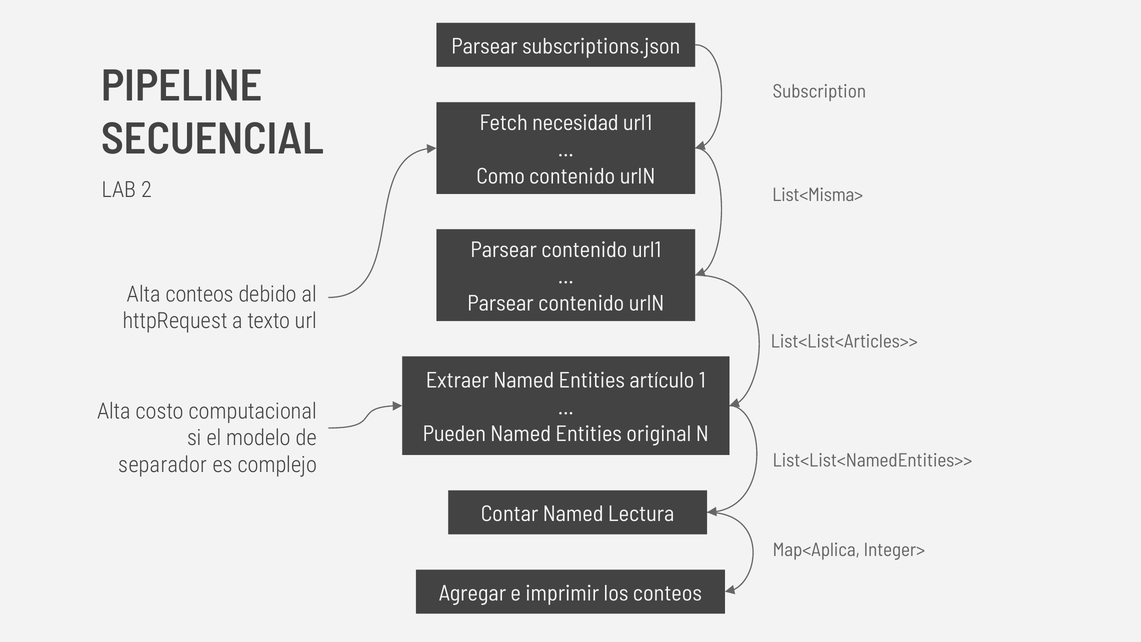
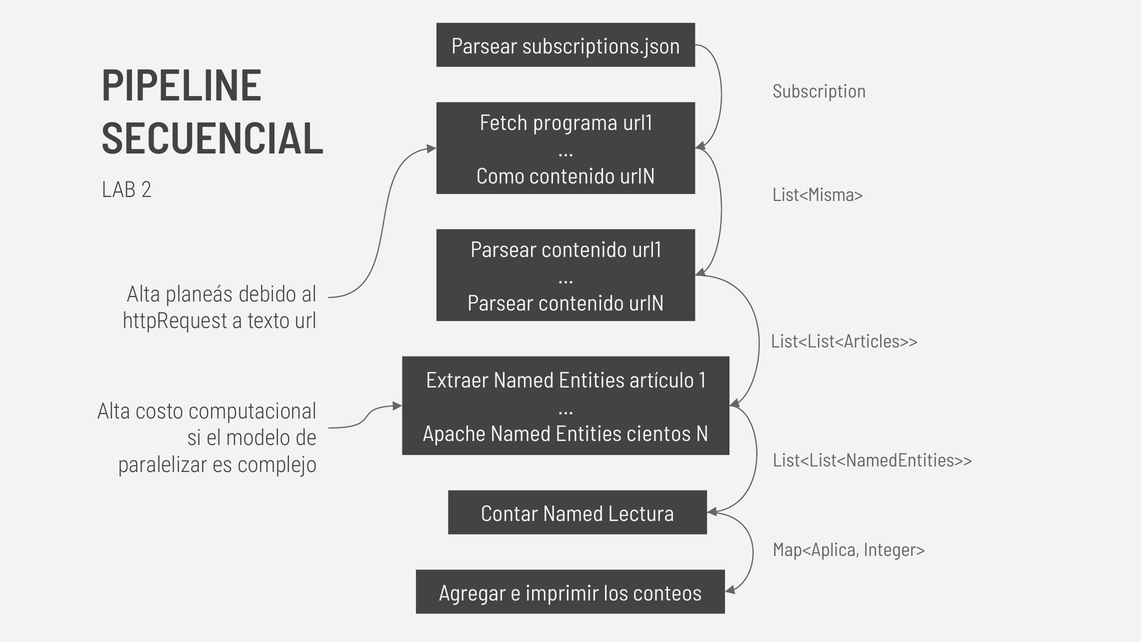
necesidad: necesidad -> programa
Alta conteos: conteos -> planeás
Pueden: Pueden -> Apache
original: original -> cientos
separador: separador -> paralelizar
